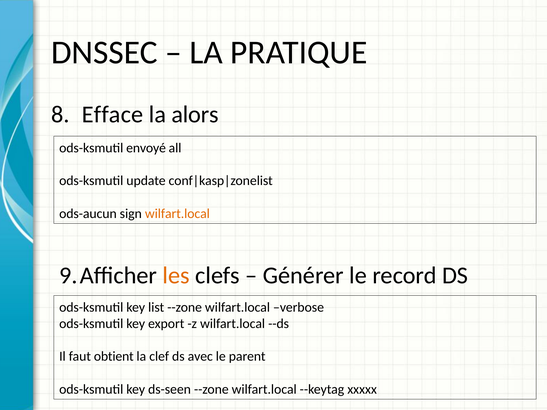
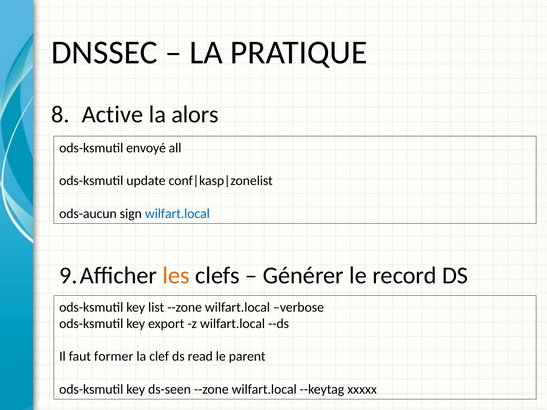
Efface: Efface -> Active
wilfart.local at (177, 214) colour: orange -> blue
obtient: obtient -> former
avec: avec -> read
